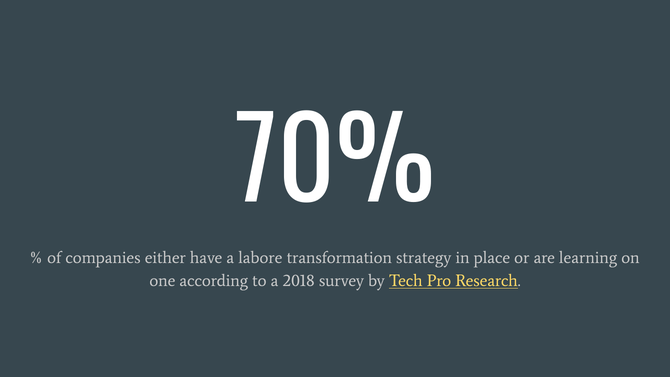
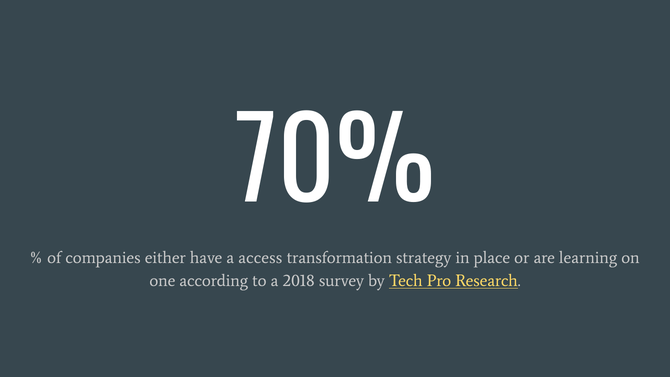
labore: labore -> access
